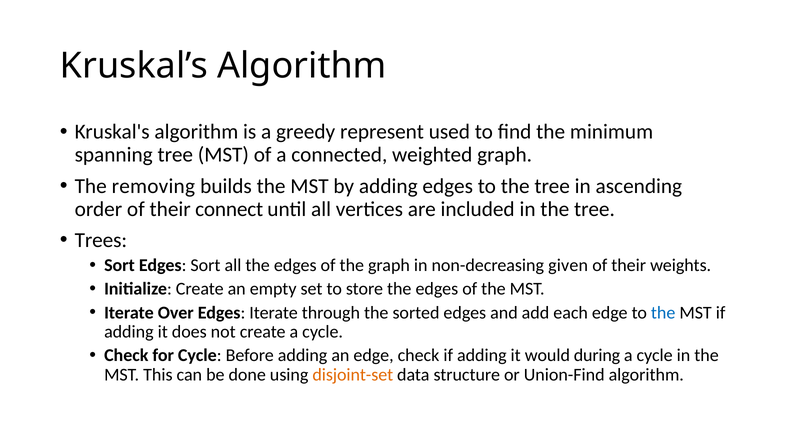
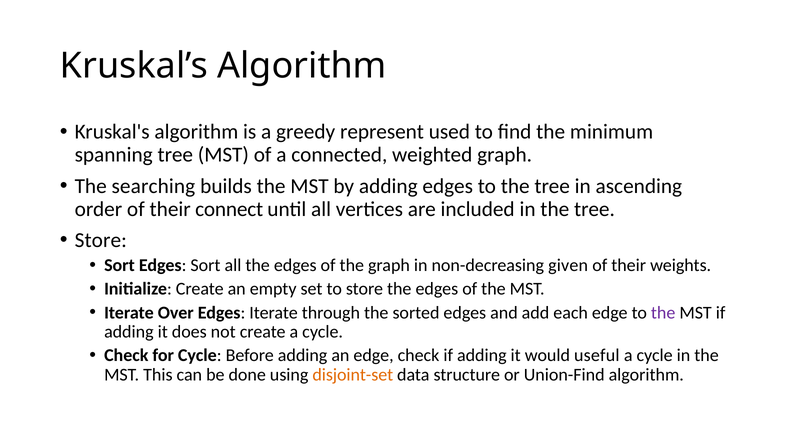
removing: removing -> searching
Trees at (101, 240): Trees -> Store
the at (663, 313) colour: blue -> purple
during: during -> useful
